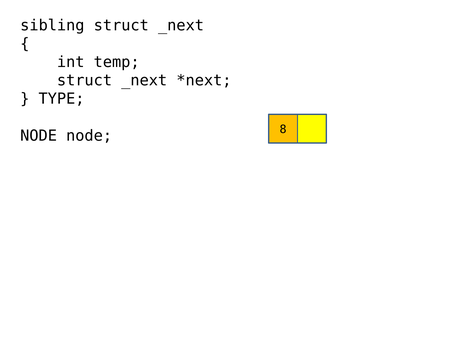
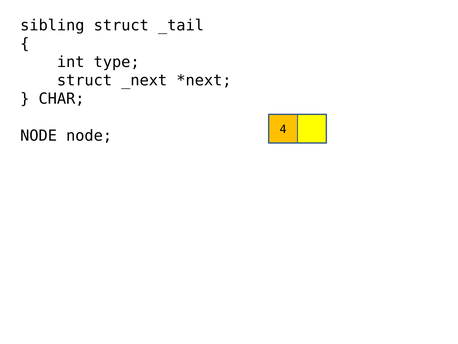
_next at (181, 26): _next -> _tail
temp: temp -> type
TYPE: TYPE -> CHAR
8: 8 -> 4
